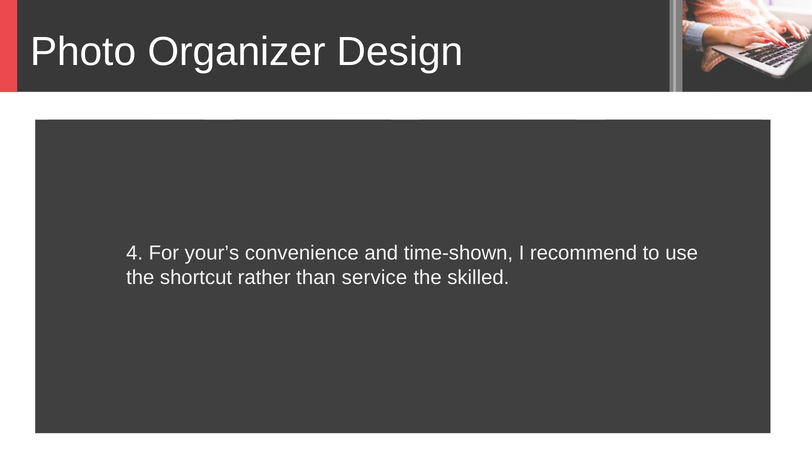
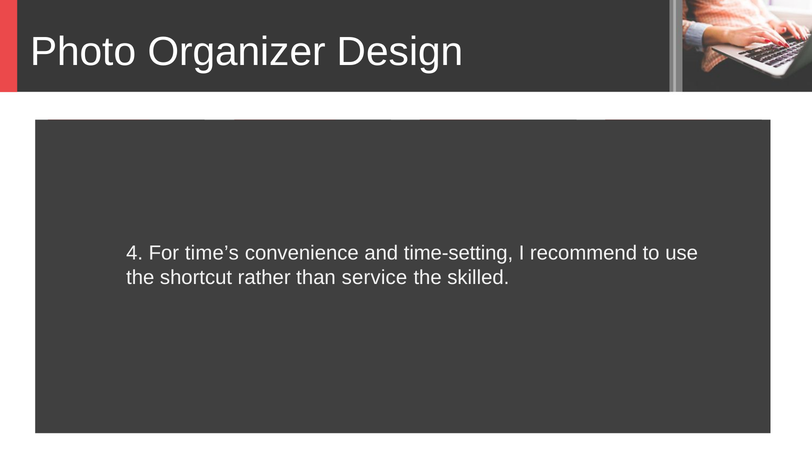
your’s: your’s -> time’s
time-shown: time-shown -> time-setting
